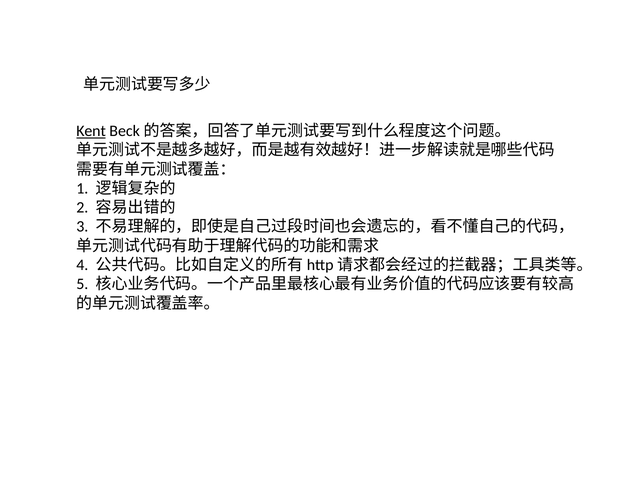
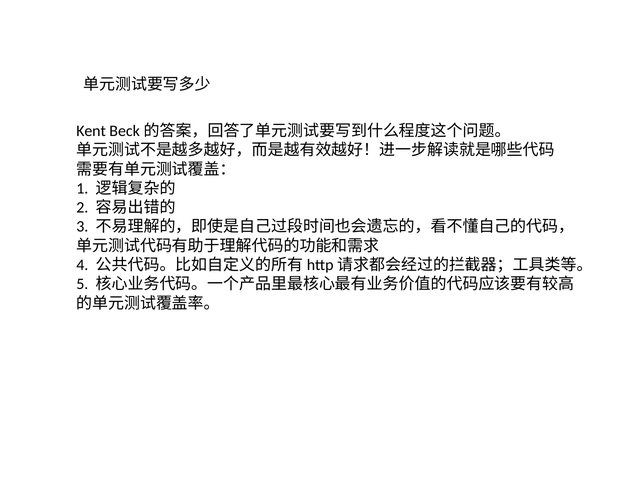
Kent underline: present -> none
